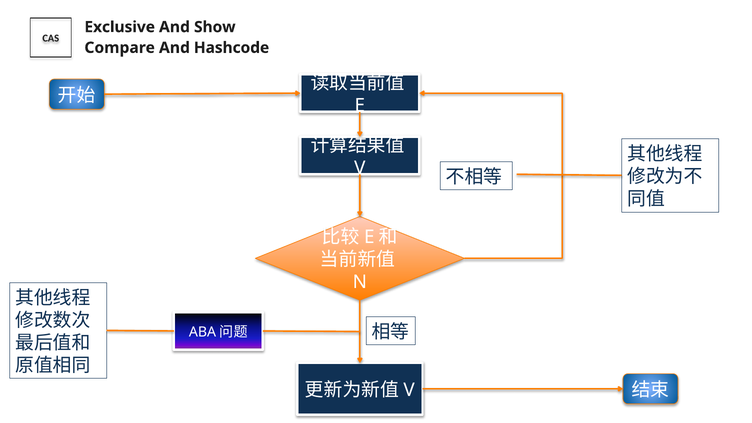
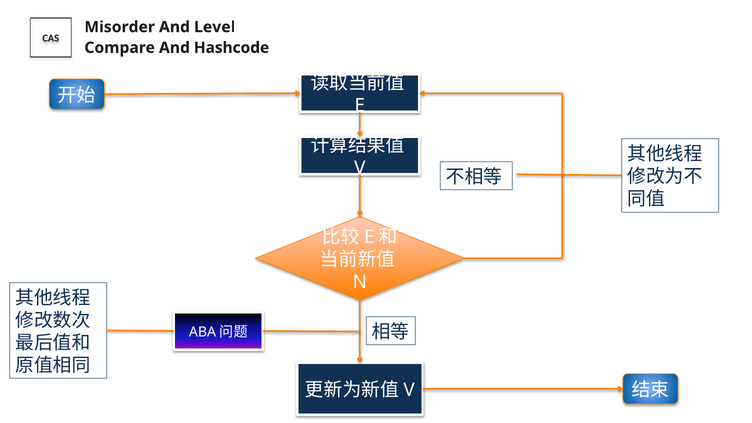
Exclusive: Exclusive -> Misorder
Show: Show -> Level
